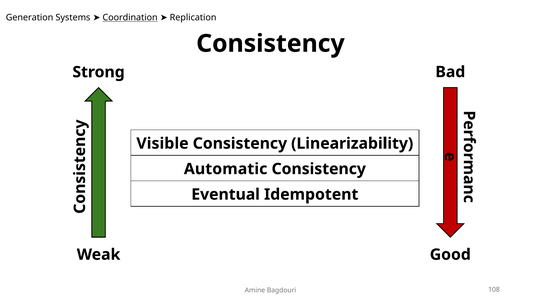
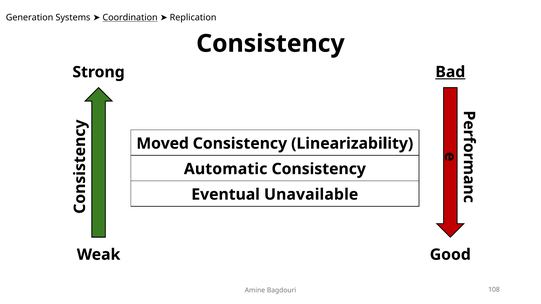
Bad underline: none -> present
Visible: Visible -> Moved
Idempotent: Idempotent -> Unavailable
